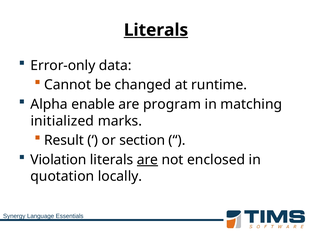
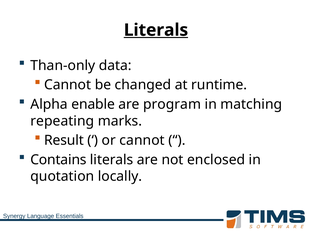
Error-only: Error-only -> Than-only
initialized: initialized -> repeating
or section: section -> cannot
Violation: Violation -> Contains
are at (147, 160) underline: present -> none
